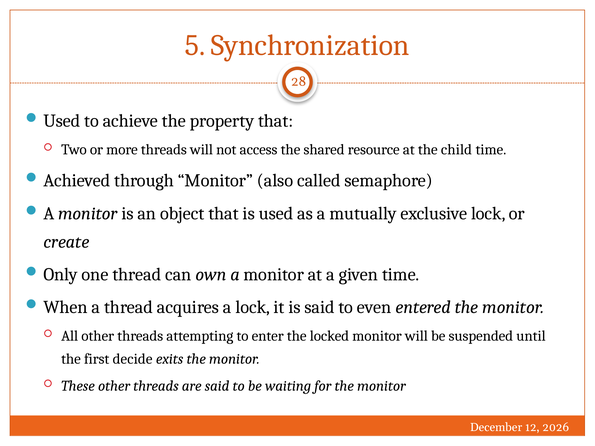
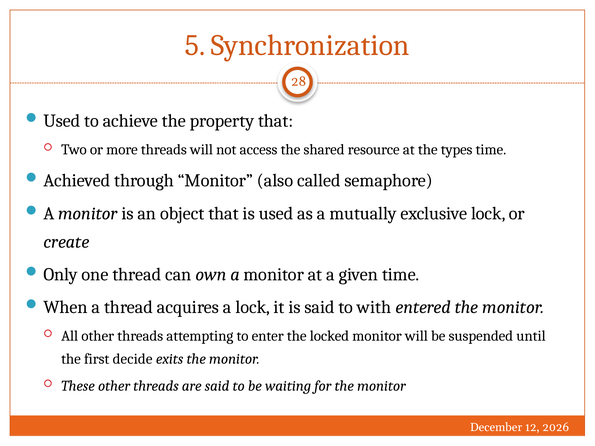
child: child -> types
even: even -> with
